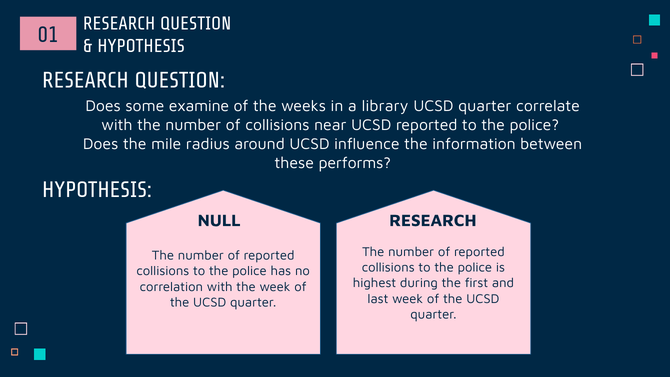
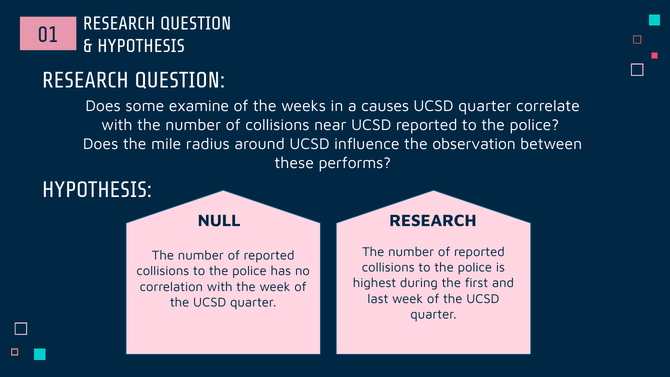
library: library -> causes
information: information -> observation
